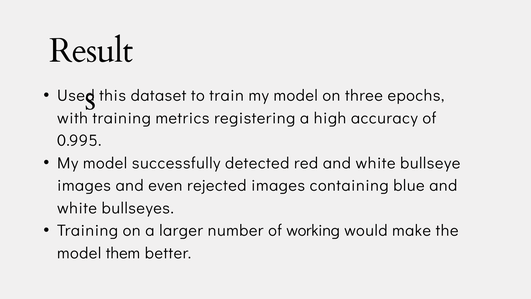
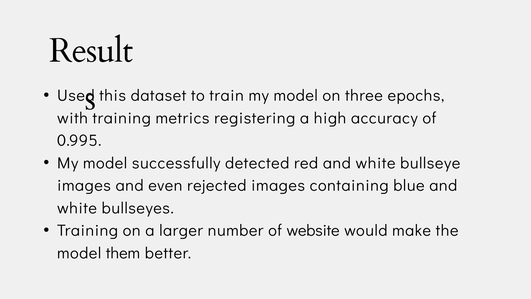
working: working -> website
